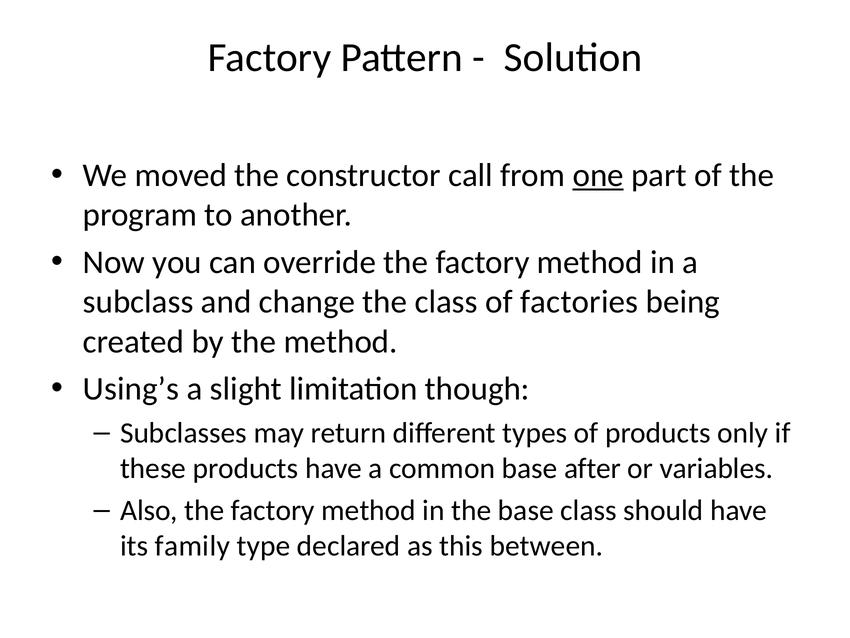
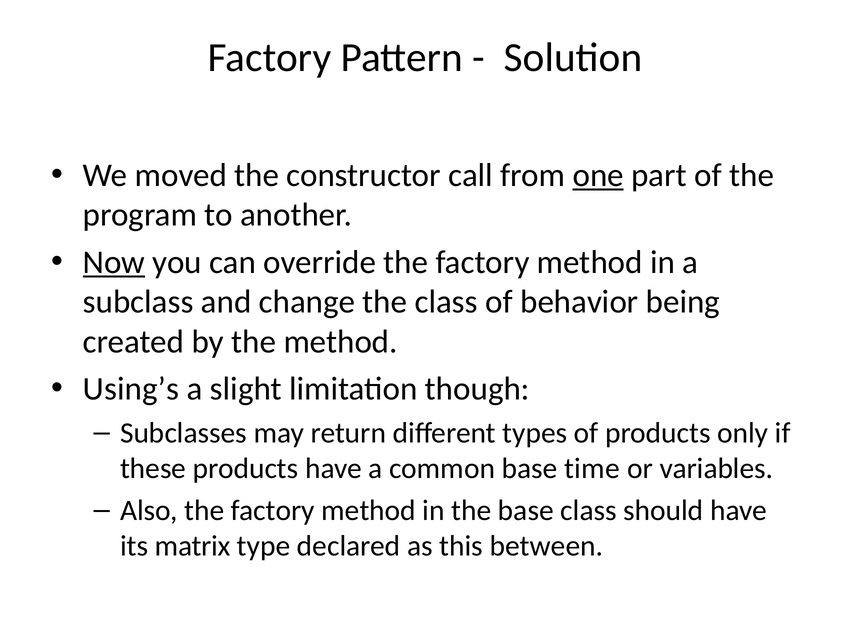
Now underline: none -> present
factories: factories -> behavior
after: after -> time
family: family -> matrix
